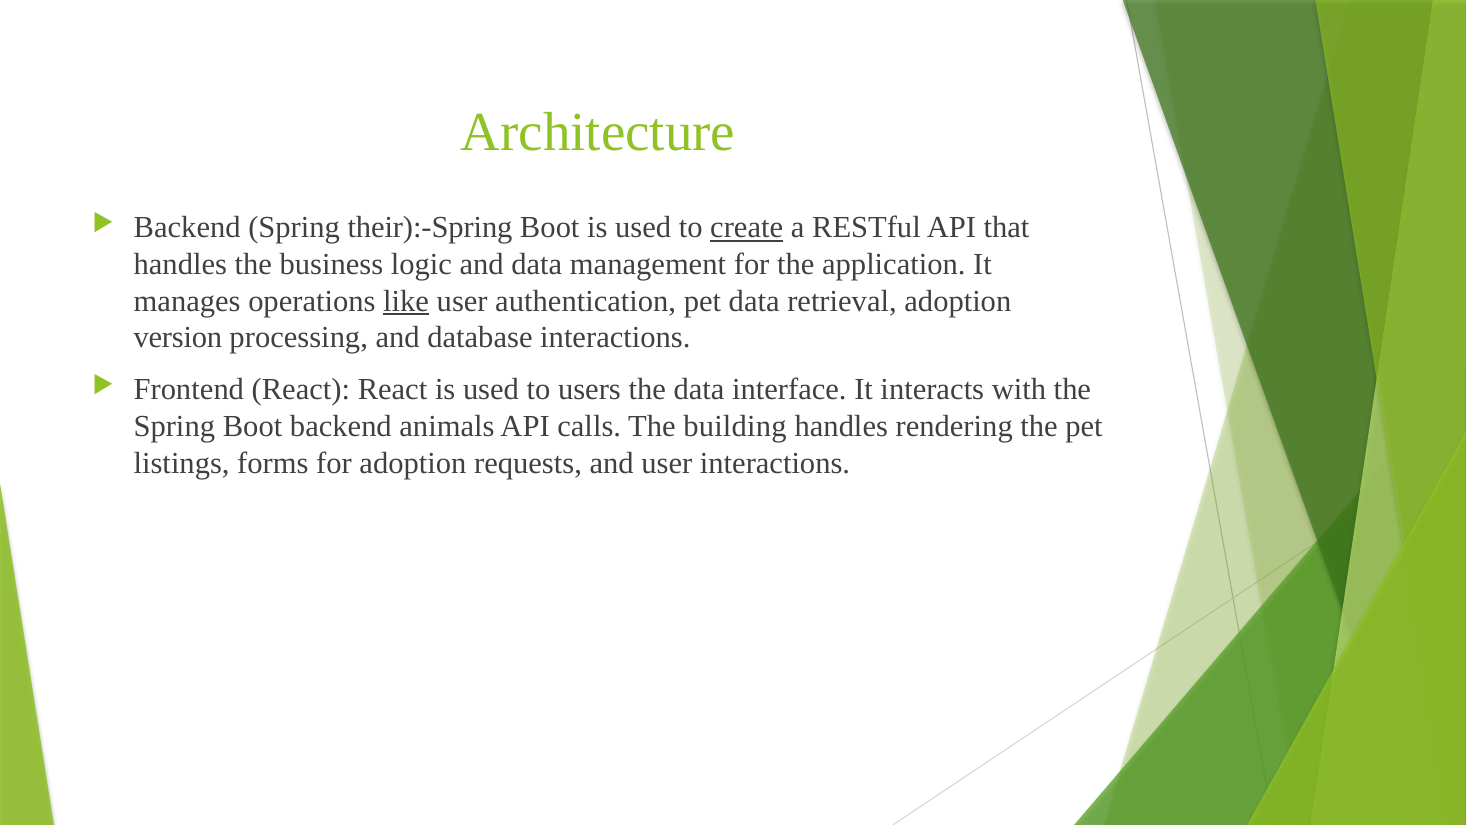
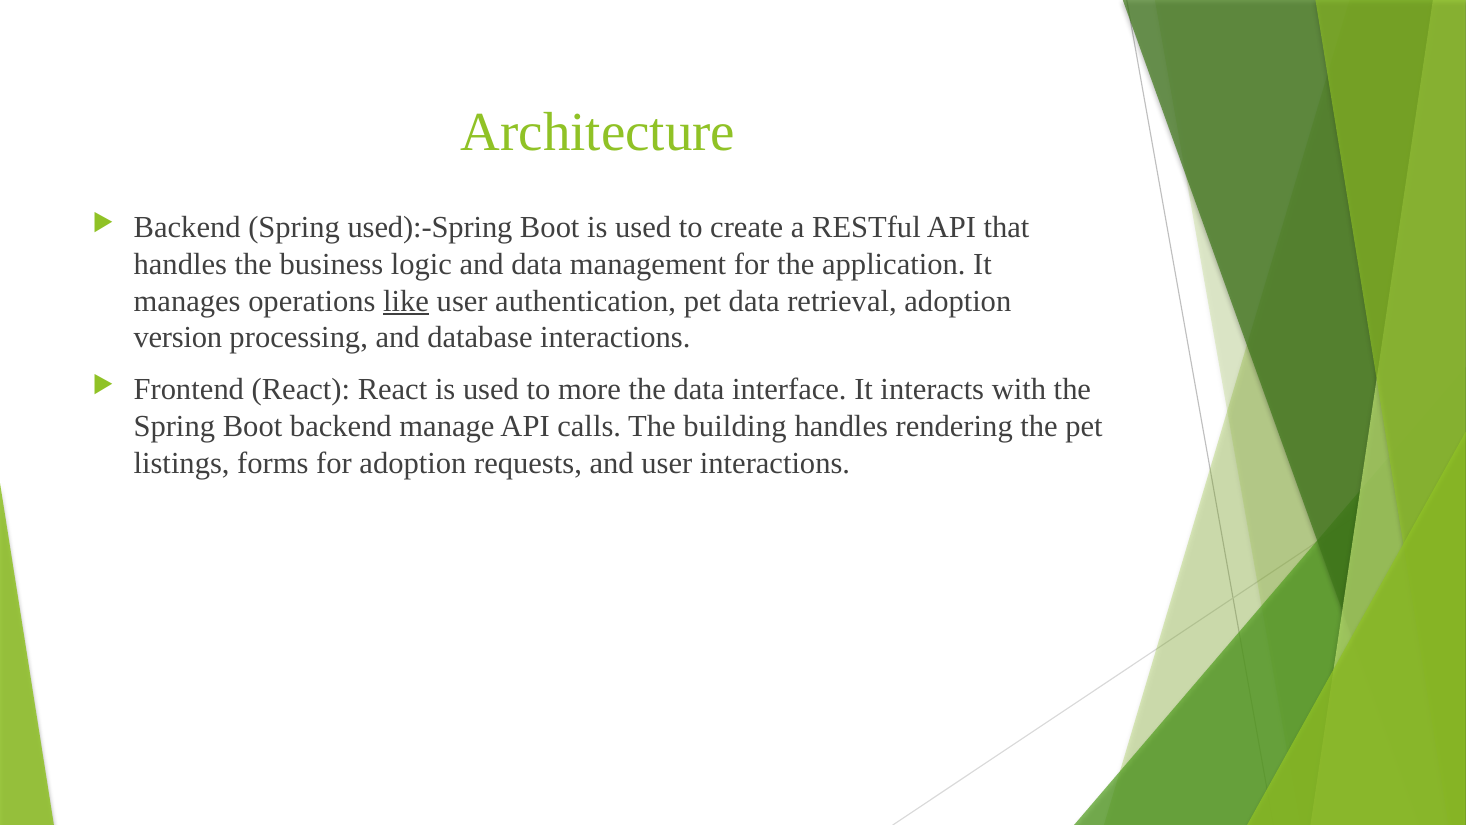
their):-Spring: their):-Spring -> used):-Spring
create underline: present -> none
users: users -> more
animals: animals -> manage
